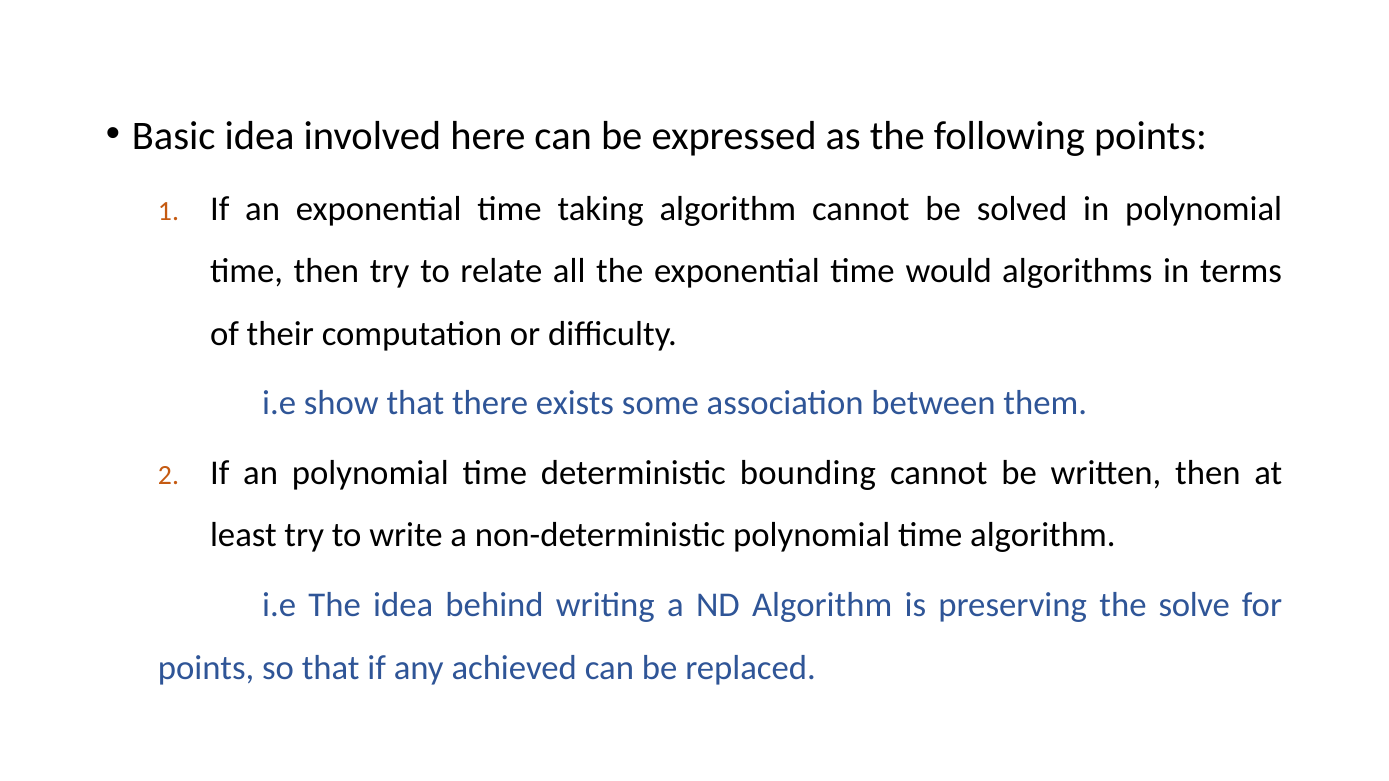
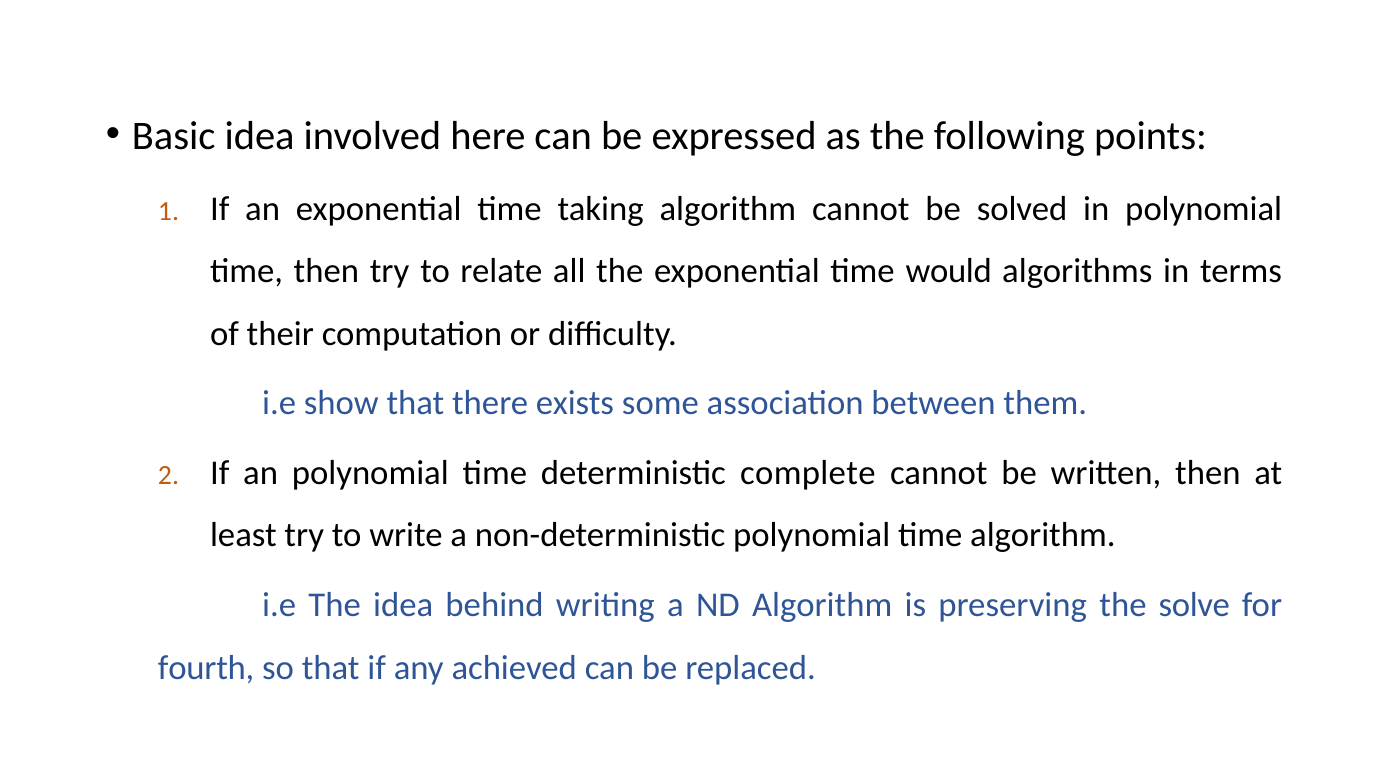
bounding: bounding -> complete
points at (206, 668): points -> fourth
